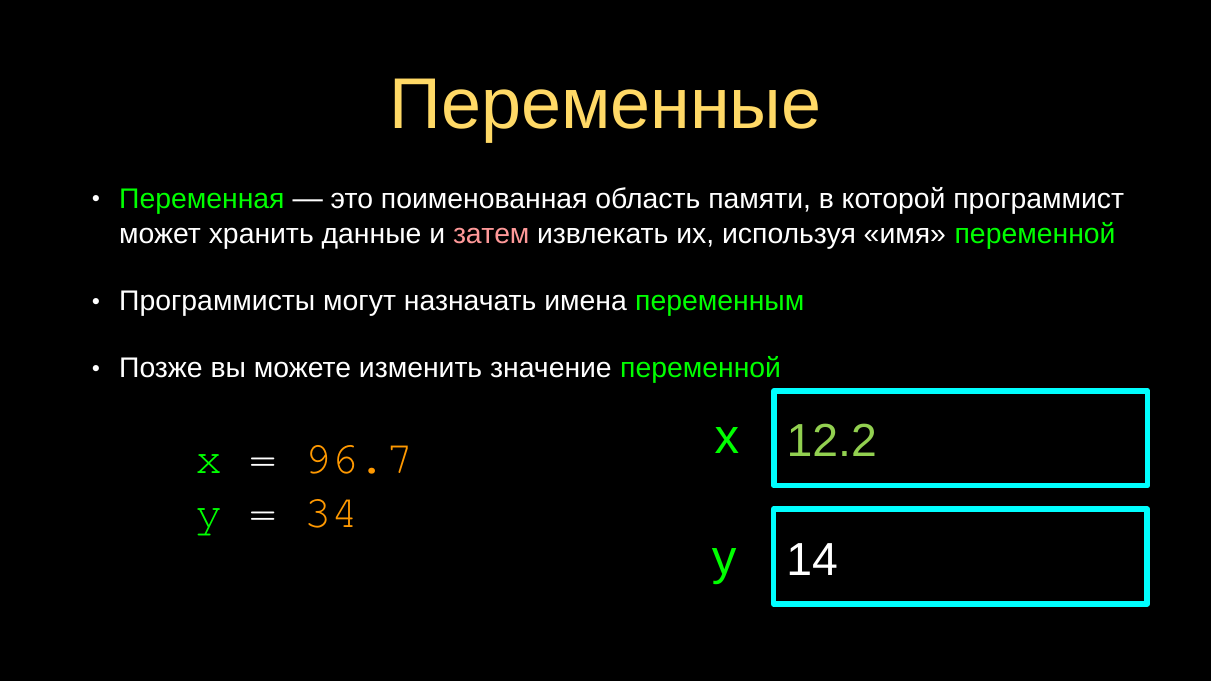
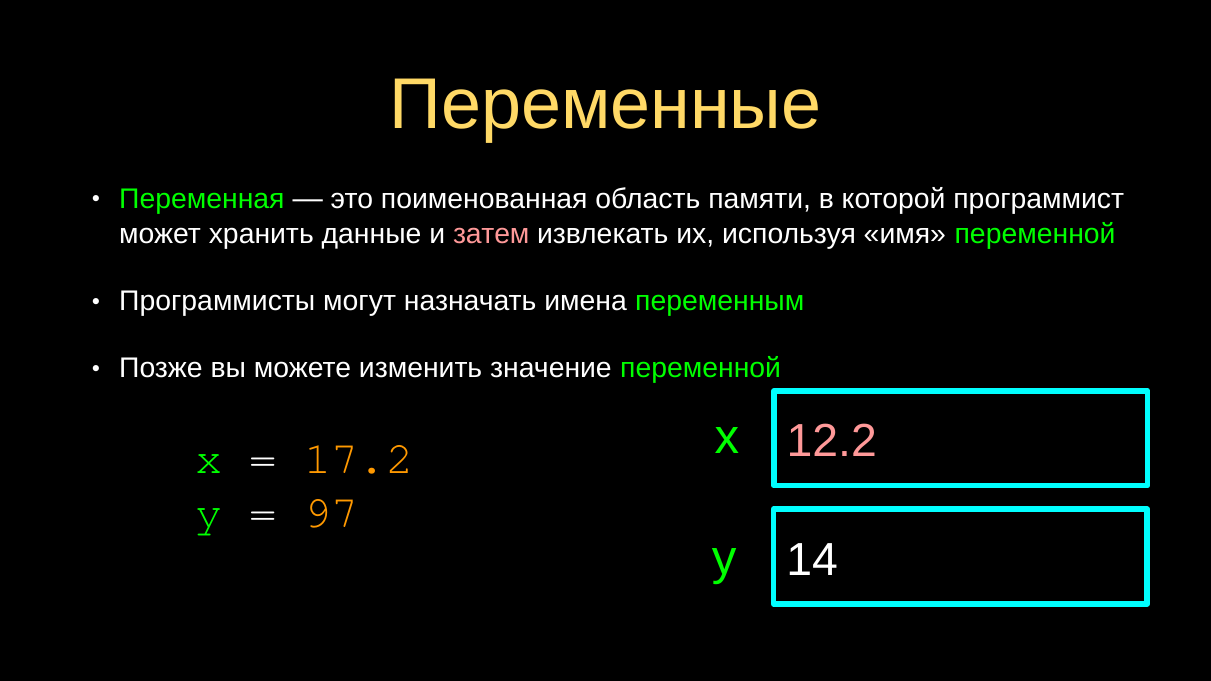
12.2 colour: light green -> pink
96.7: 96.7 -> 17.2
34: 34 -> 97
